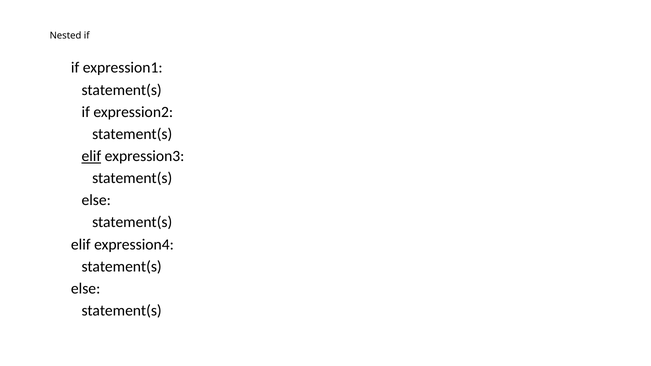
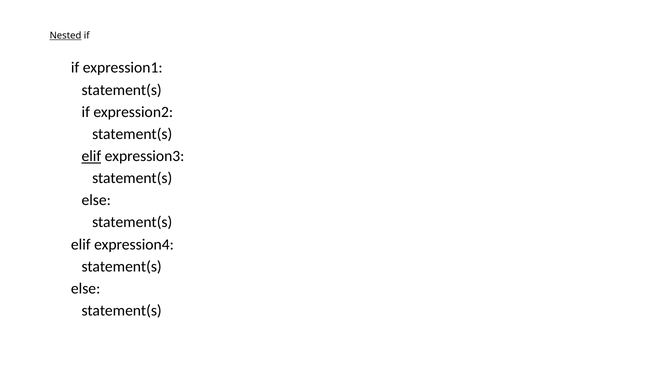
Nested underline: none -> present
